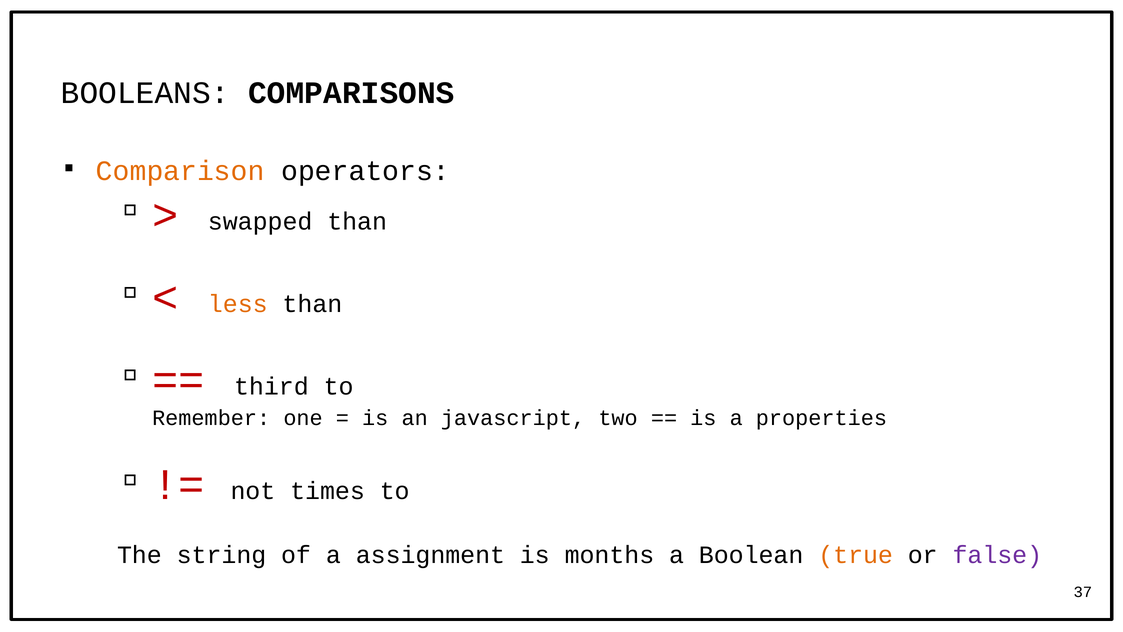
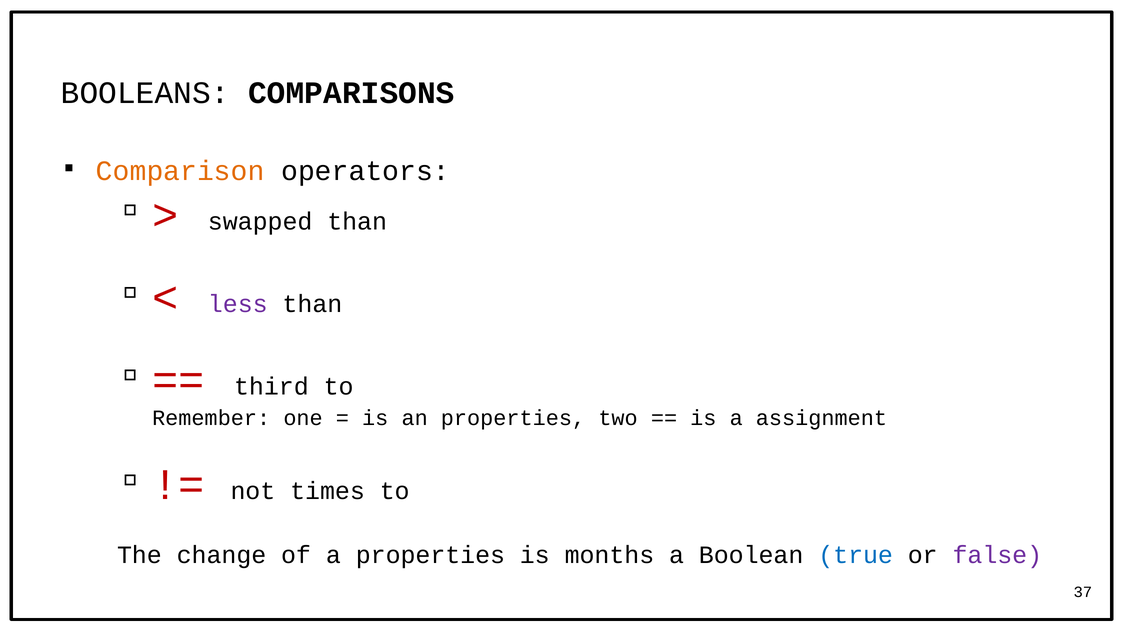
less colour: orange -> purple
an javascript: javascript -> properties
properties: properties -> assignment
string: string -> change
a assignment: assignment -> properties
true colour: orange -> blue
